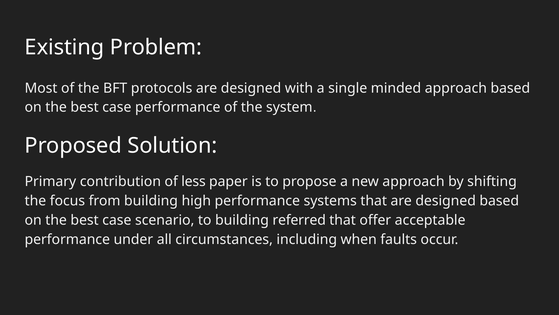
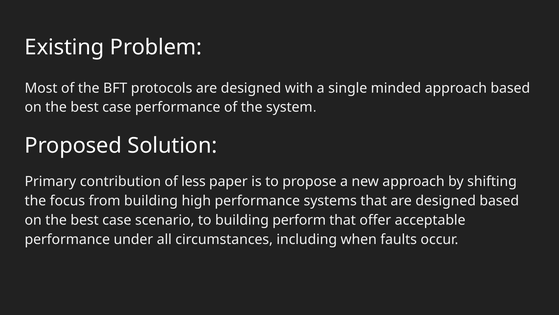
referred: referred -> perform
